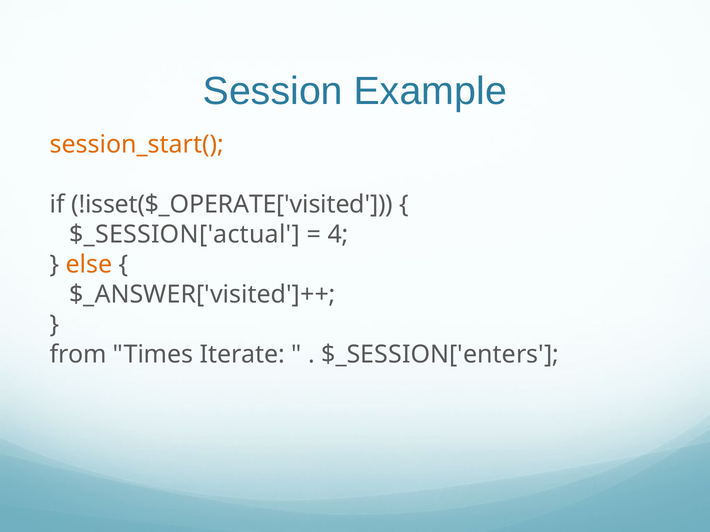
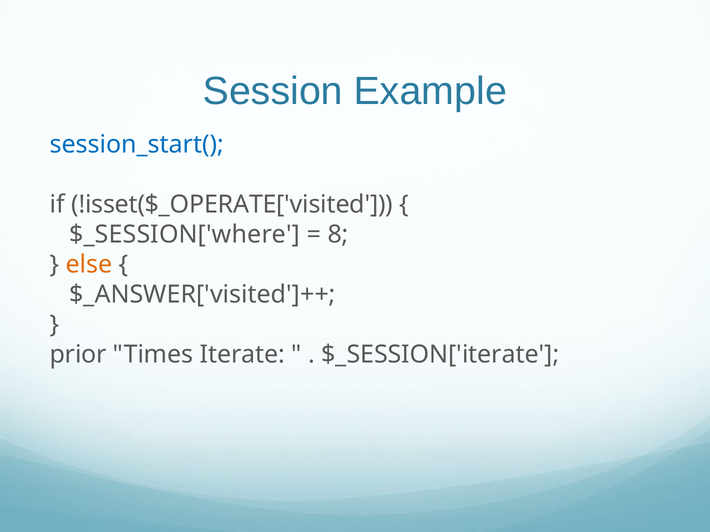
session_start( colour: orange -> blue
$_SESSION['actual: $_SESSION['actual -> $_SESSION['where
4: 4 -> 8
from: from -> prior
$_SESSION['enters: $_SESSION['enters -> $_SESSION['iterate
